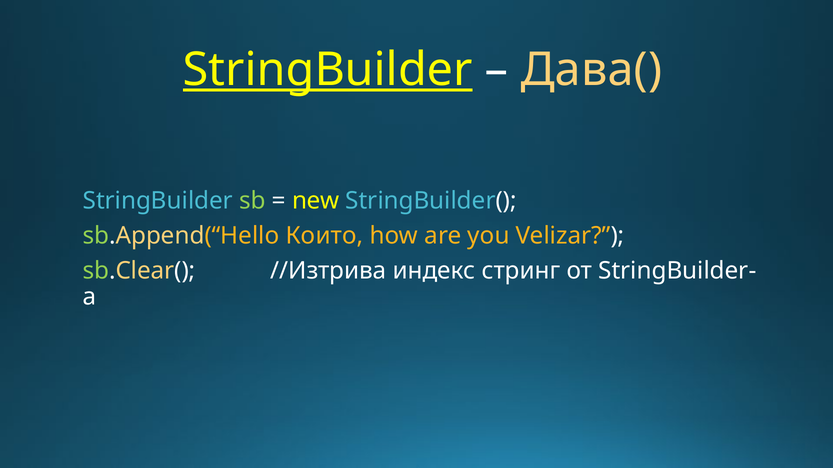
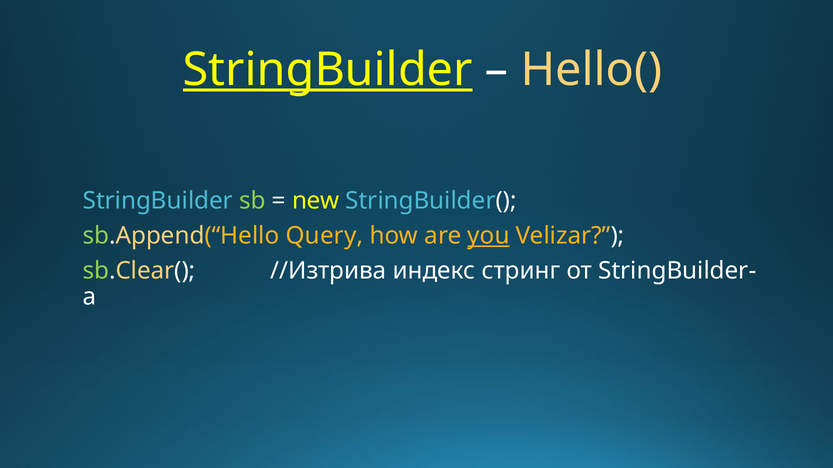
Дава(: Дава( -> Hello(
Които: Които -> Query
you underline: none -> present
